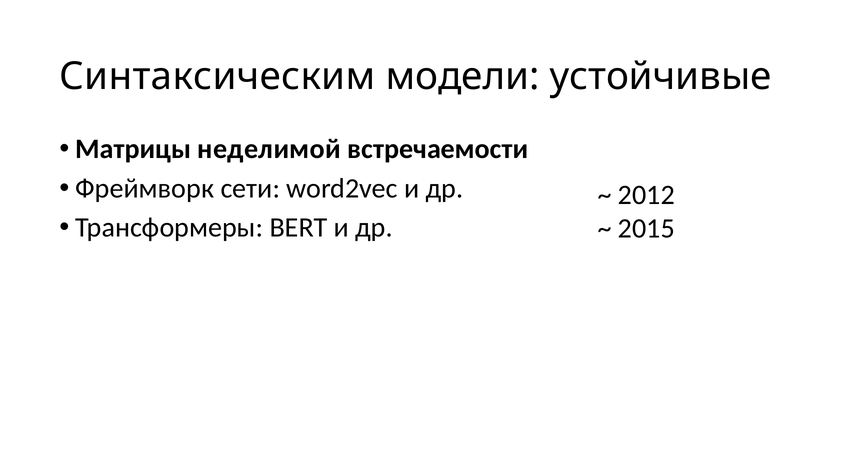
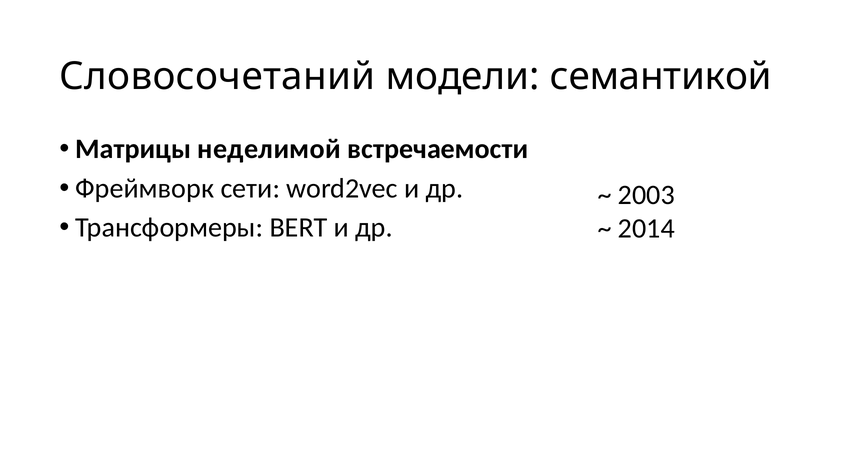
Синтаксическим: Синтаксическим -> Словосочетаний
устойчивые: устойчивые -> семантикой
2012: 2012 -> 2003
2015: 2015 -> 2014
